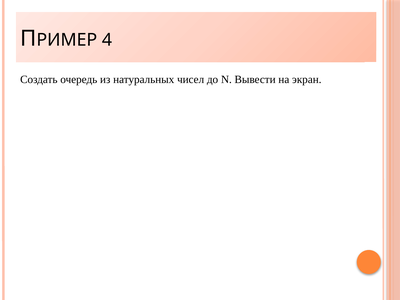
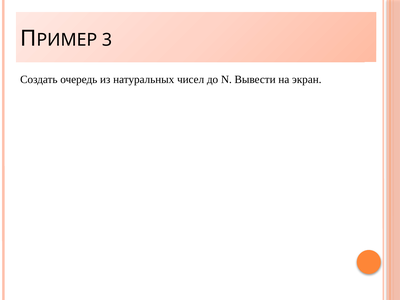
4: 4 -> 3
